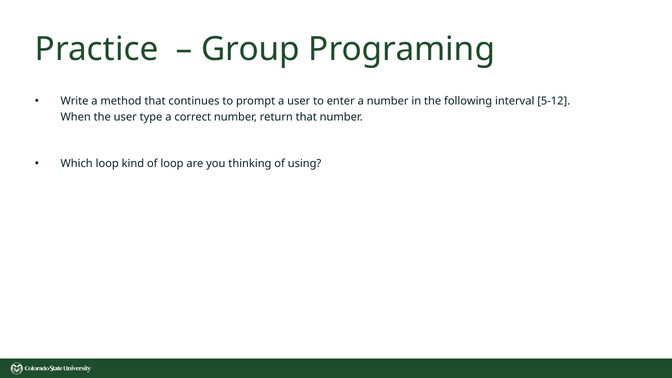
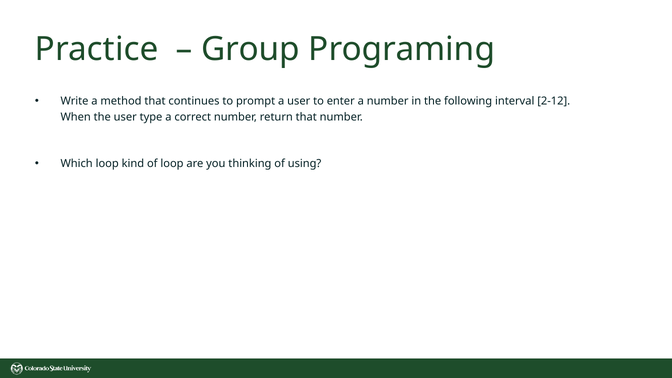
5-12: 5-12 -> 2-12
